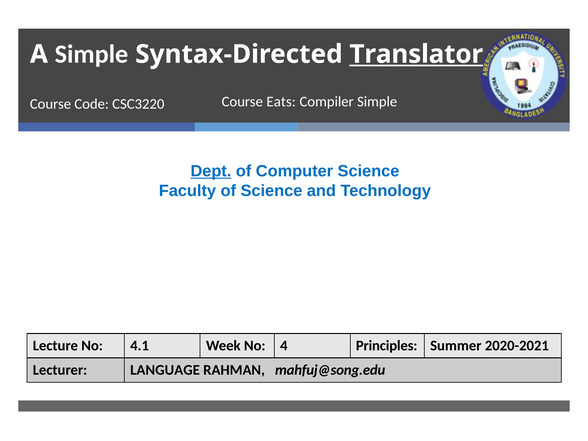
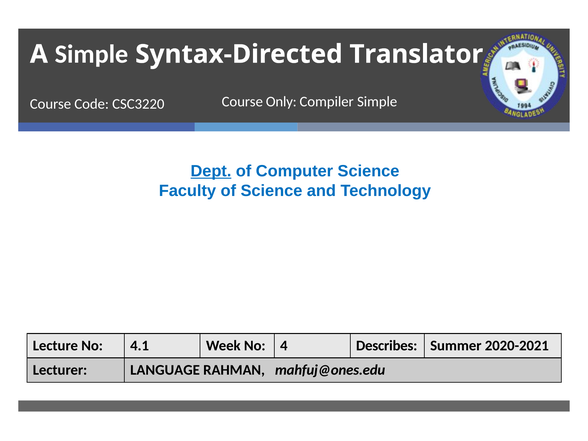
Translator underline: present -> none
Eats: Eats -> Only
Principles: Principles -> Describes
mahfuj@song.edu: mahfuj@song.edu -> mahfuj@ones.edu
